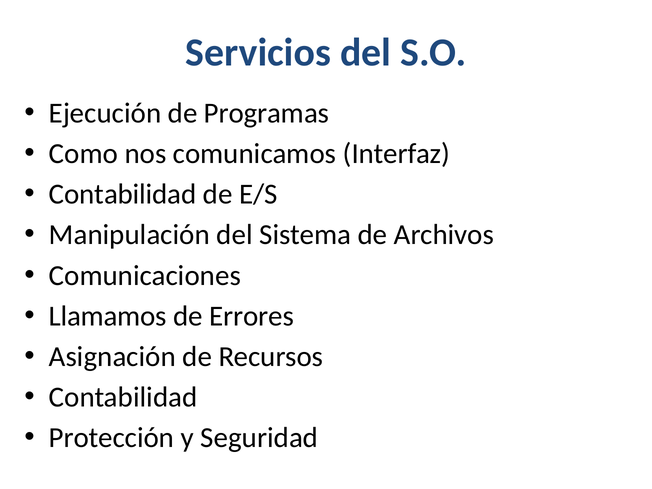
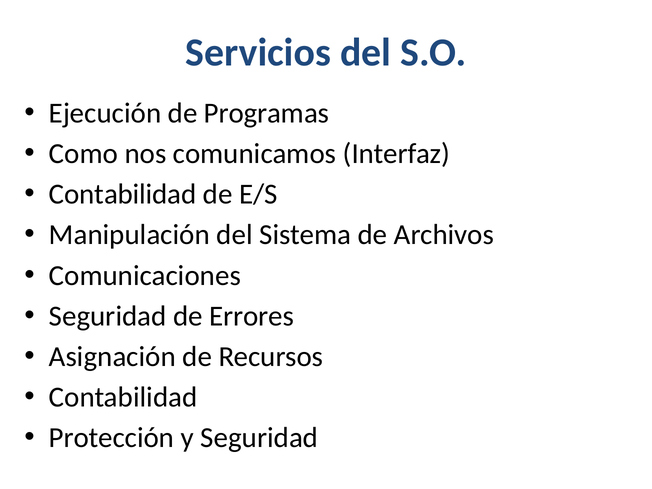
Llamamos at (108, 316): Llamamos -> Seguridad
